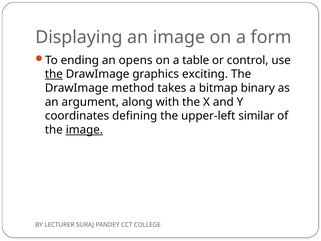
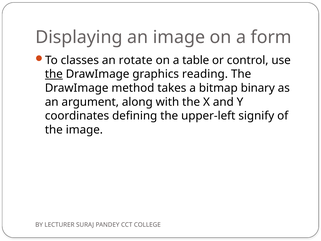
ending: ending -> classes
opens: opens -> rotate
exciting: exciting -> reading
similar: similar -> signify
image at (84, 130) underline: present -> none
